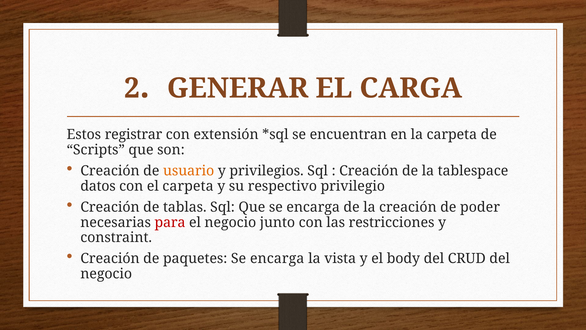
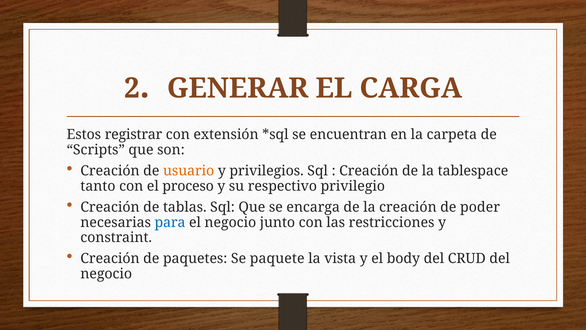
datos: datos -> tanto
el carpeta: carpeta -> proceso
para colour: red -> blue
paquetes Se encarga: encarga -> paquete
